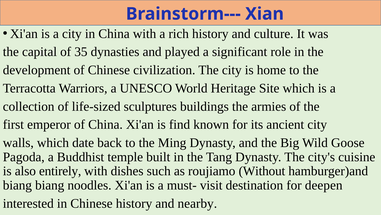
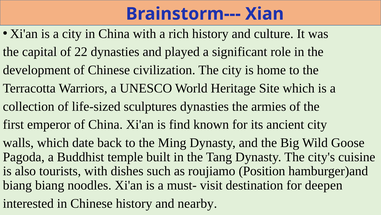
35: 35 -> 22
sculptures buildings: buildings -> dynasties
entirely: entirely -> tourists
Without: Without -> Position
